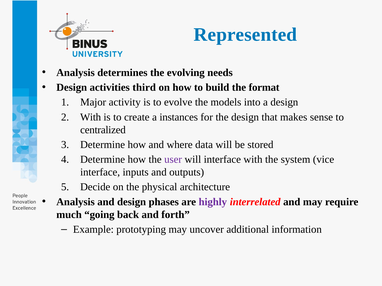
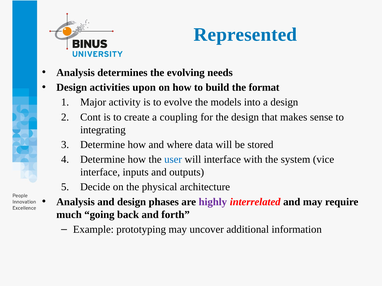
third: third -> upon
With at (91, 117): With -> Cont
instances: instances -> coupling
centralized: centralized -> integrating
user colour: purple -> blue
